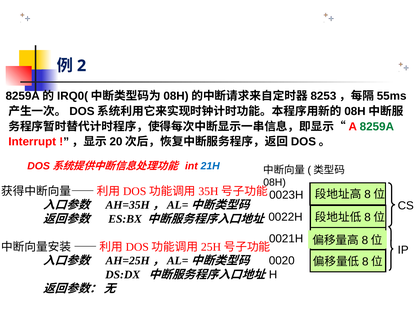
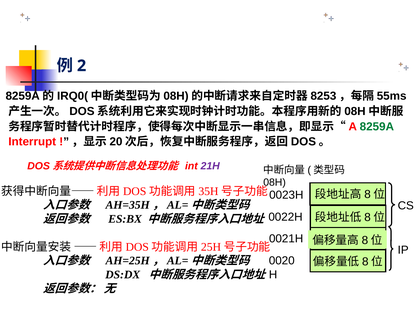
21H colour: blue -> purple
